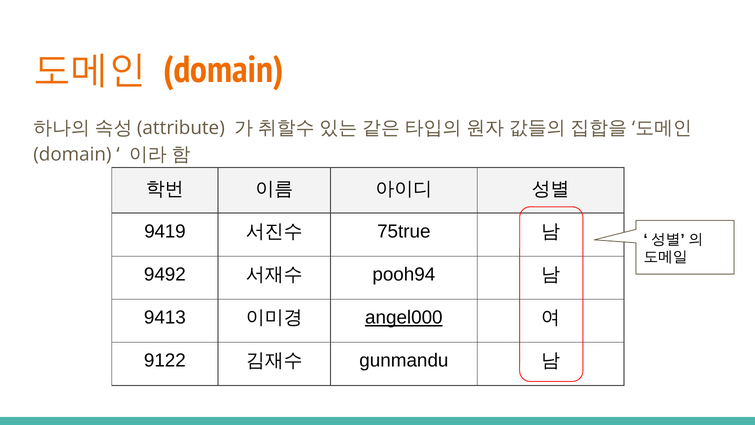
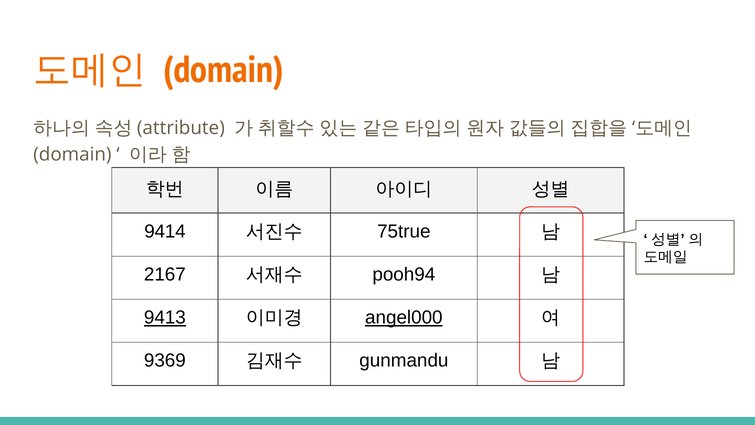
9419: 9419 -> 9414
9492: 9492 -> 2167
9413 underline: none -> present
9122: 9122 -> 9369
